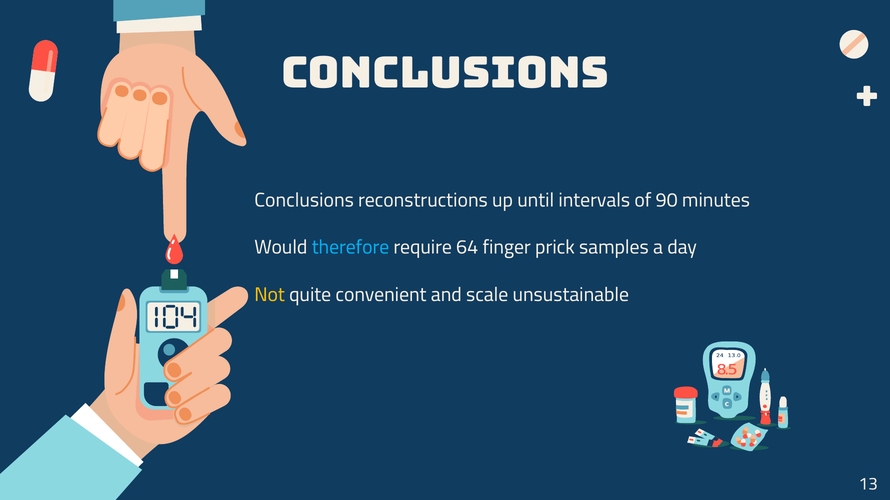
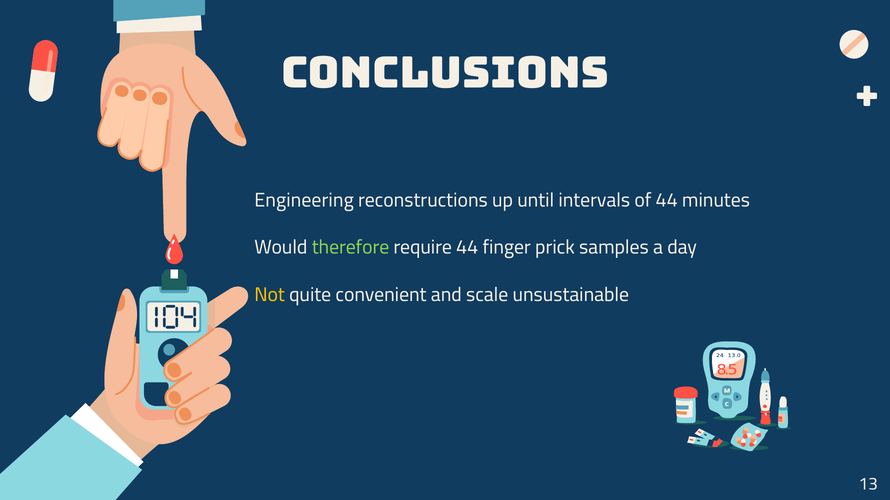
Conclusions at (304, 200): Conclusions -> Engineering
of 90: 90 -> 44
therefore colour: light blue -> light green
require 64: 64 -> 44
